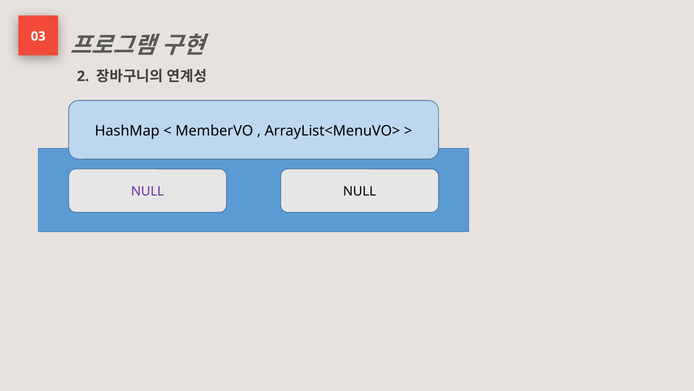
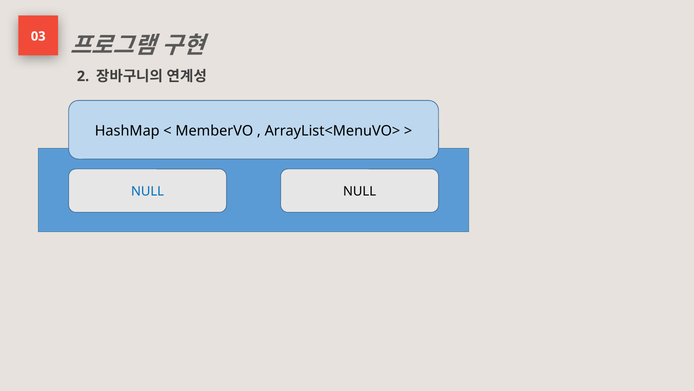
NULL at (148, 191) colour: purple -> blue
